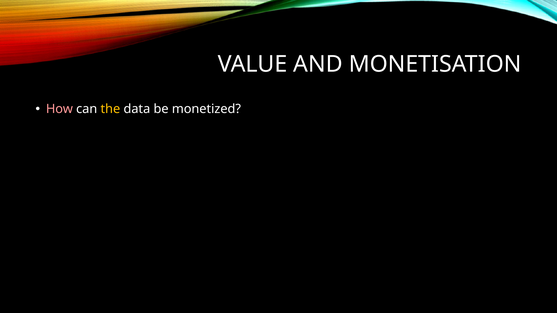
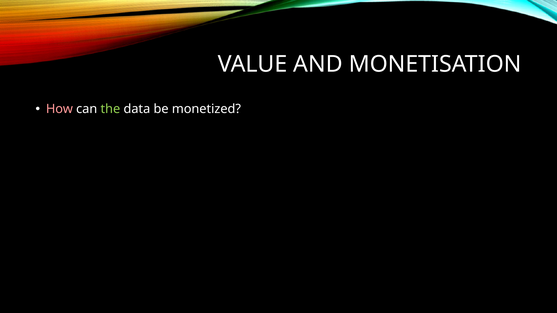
the colour: yellow -> light green
